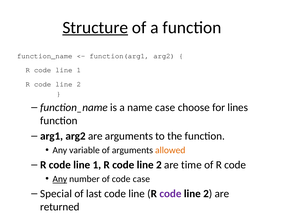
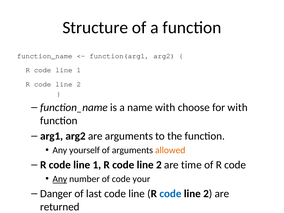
Structure underline: present -> none
name case: case -> with
for lines: lines -> with
variable: variable -> yourself
code case: case -> your
Special: Special -> Danger
code at (170, 194) colour: purple -> blue
